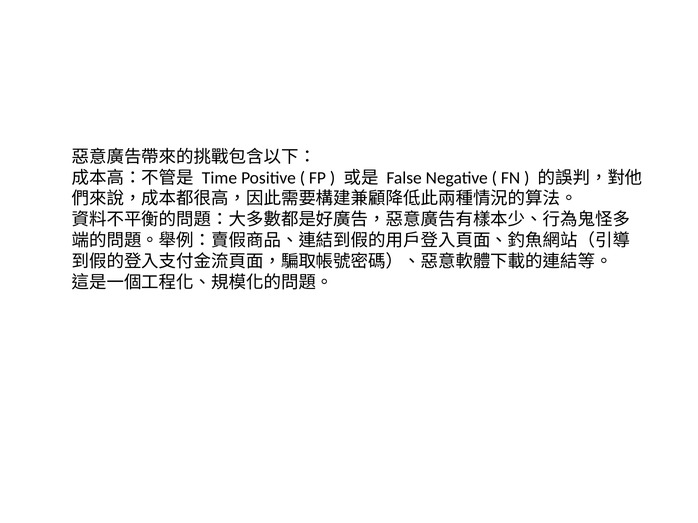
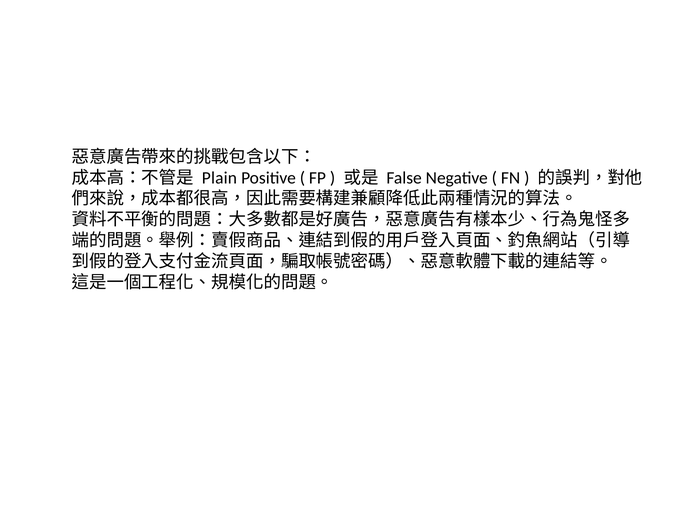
Time: Time -> Plain
